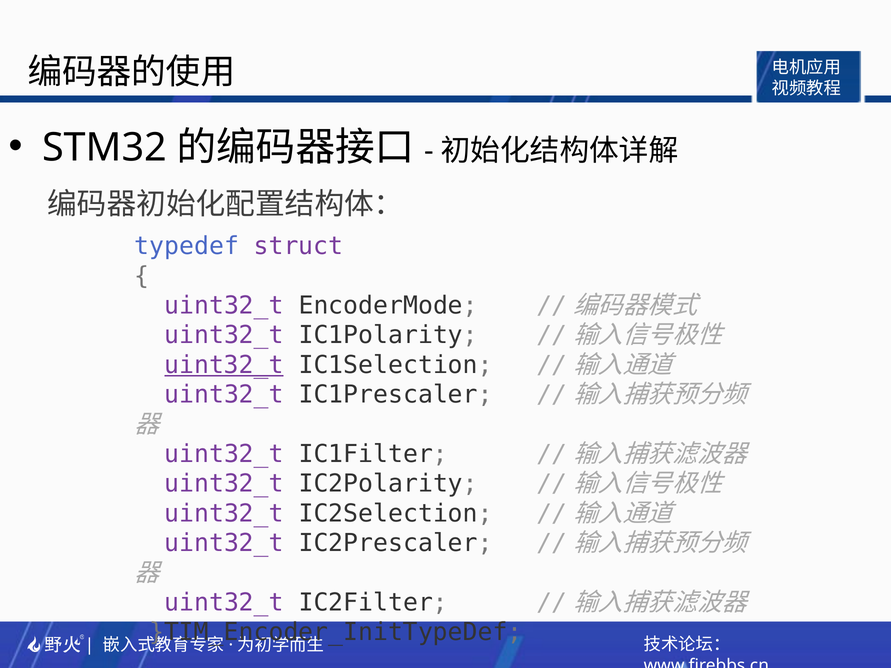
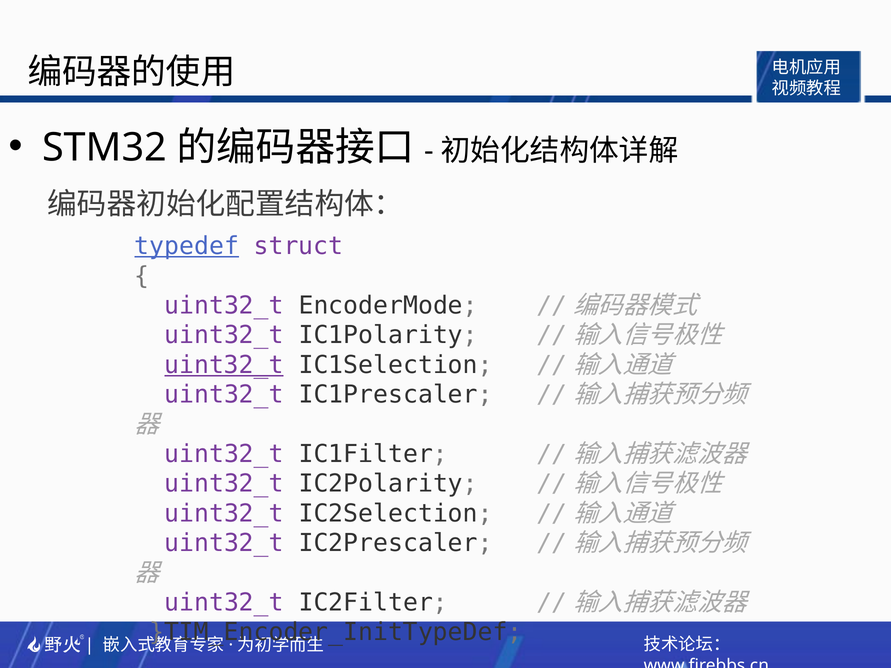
typedef underline: none -> present
